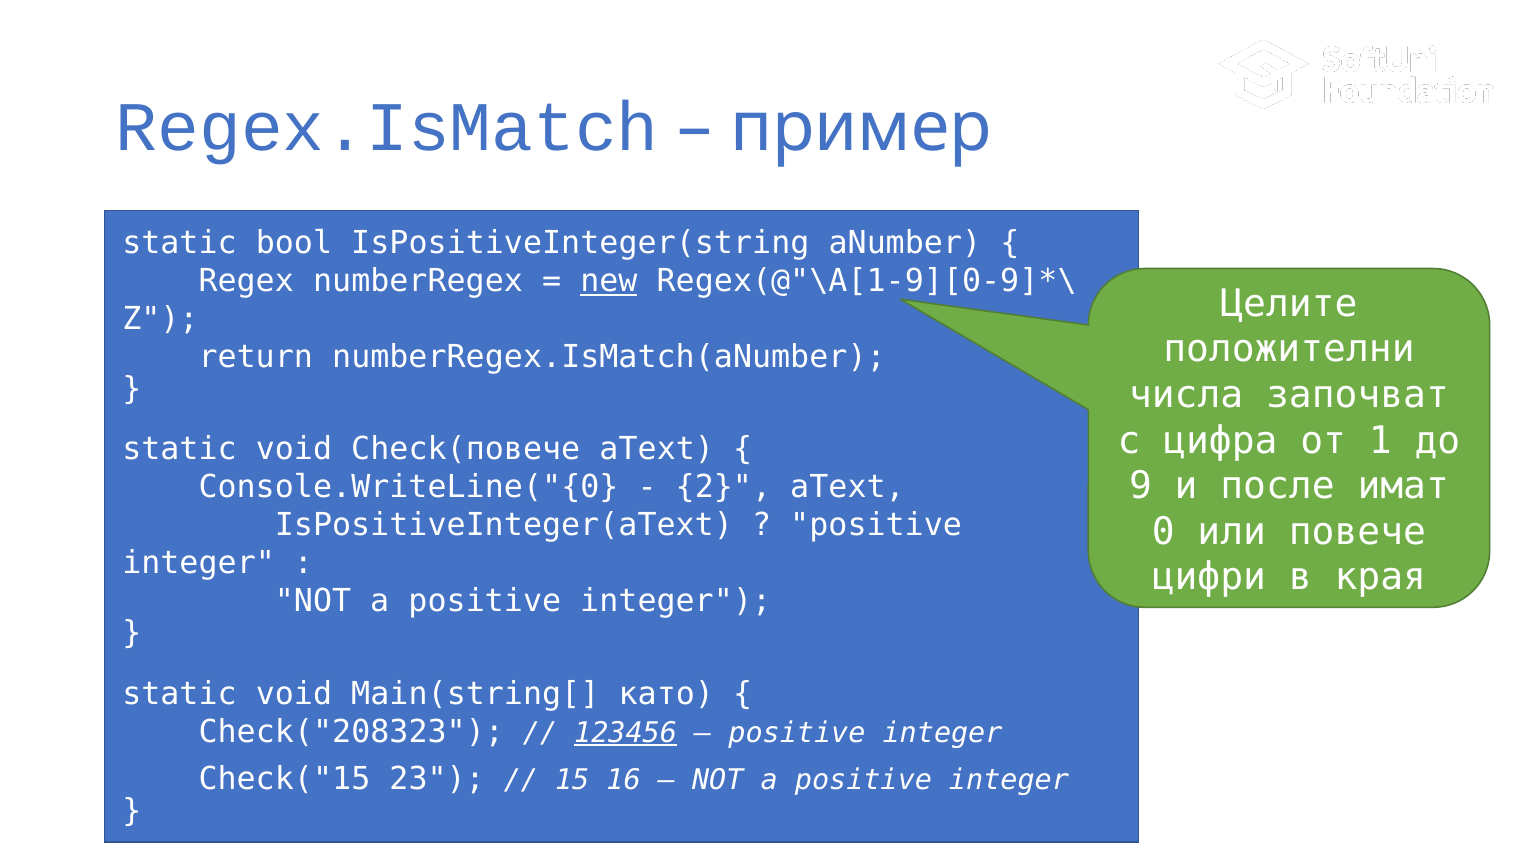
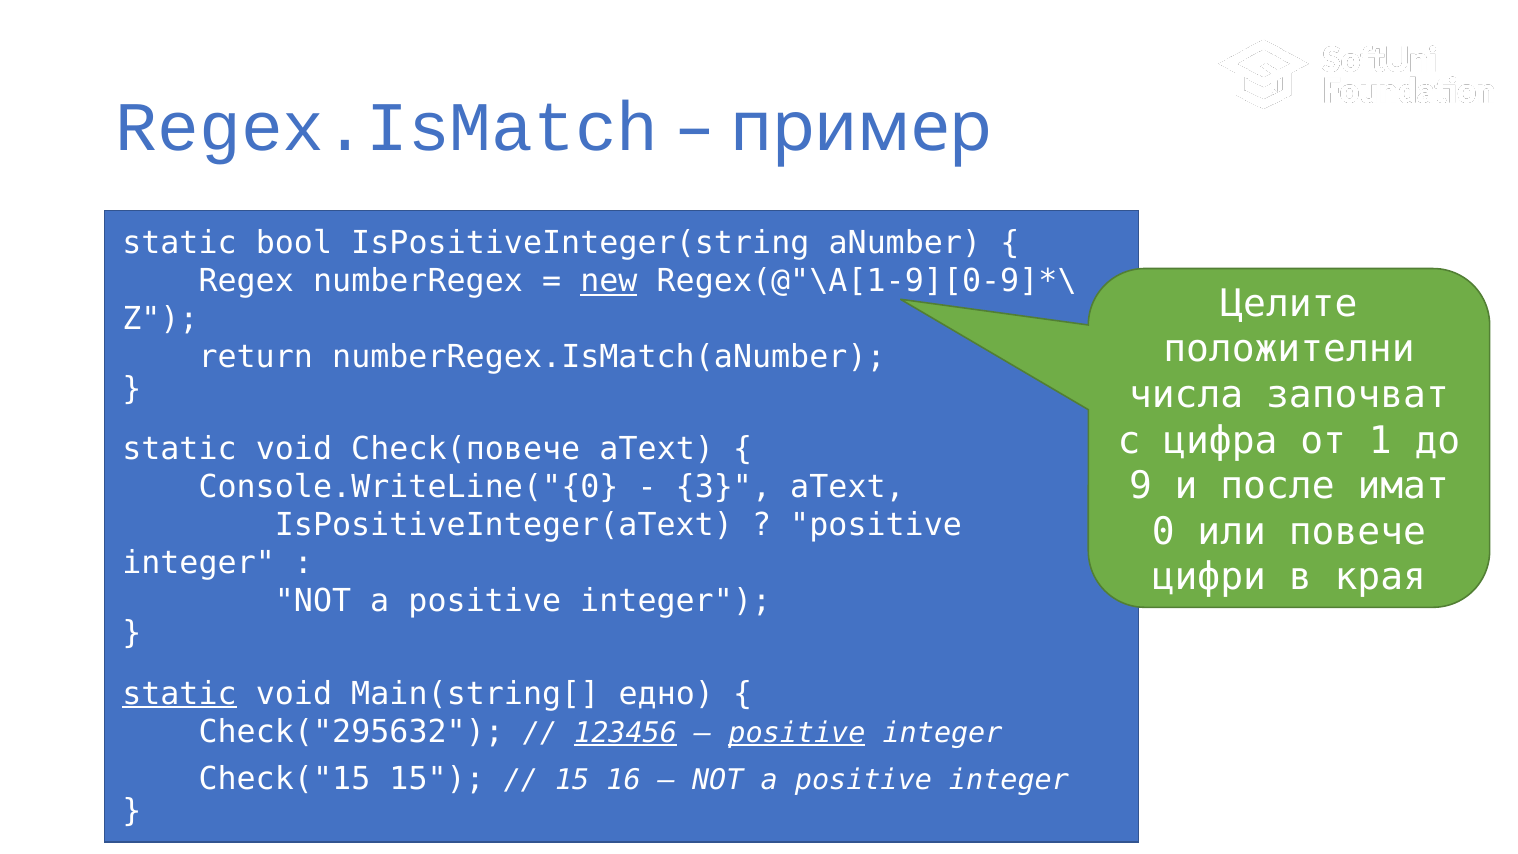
2: 2 -> 3
static at (179, 694) underline: none -> present
като: като -> едно
Check("208323: Check("208323 -> Check("295632
positive at (797, 733) underline: none -> present
Check("15 23: 23 -> 15
